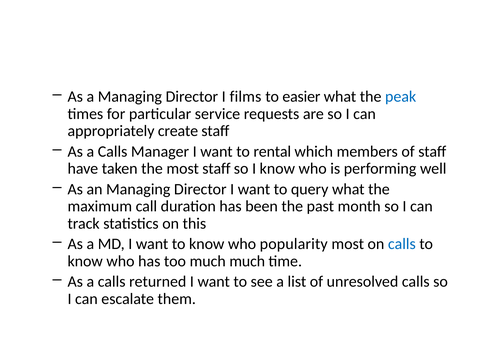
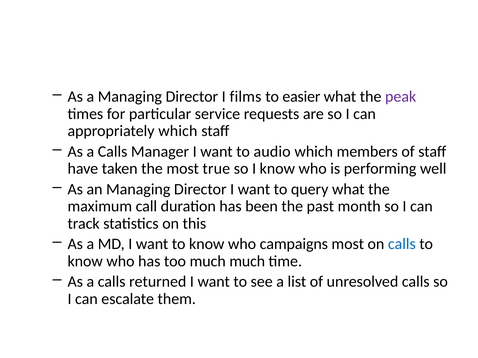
peak colour: blue -> purple
appropriately create: create -> which
rental: rental -> audio
most staff: staff -> true
popularity: popularity -> campaigns
